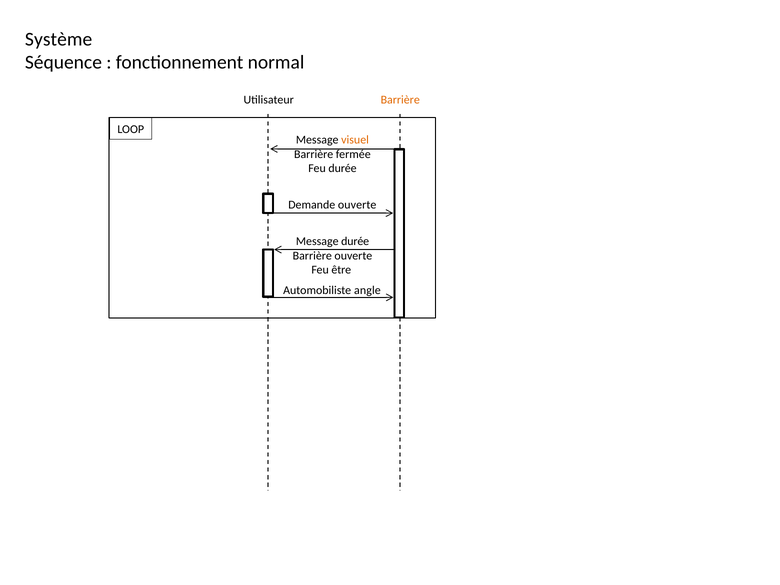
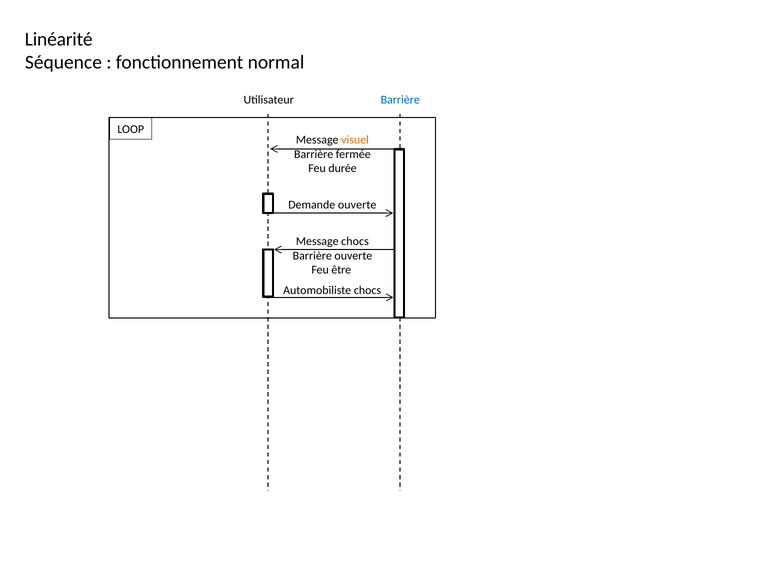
Système: Système -> Linéarité
Barrière at (400, 100) colour: orange -> blue
Message durée: durée -> chocs
Automobiliste angle: angle -> chocs
